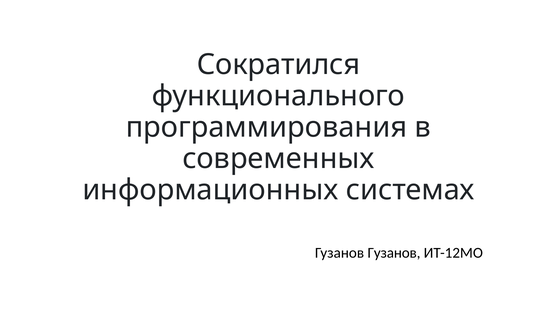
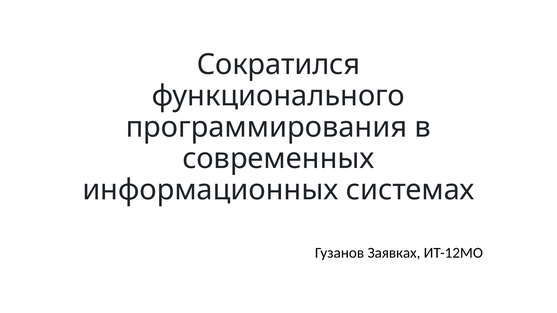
Гузанов Гузанов: Гузанов -> Заявках
